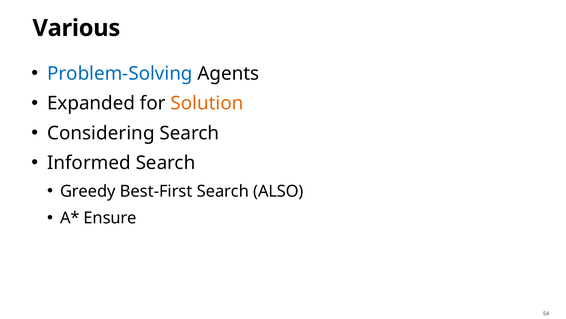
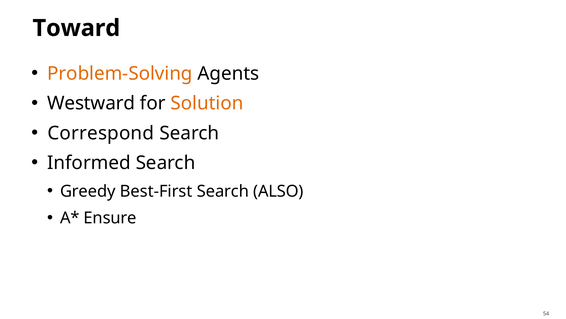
Various: Various -> Toward
Problem-Solving colour: blue -> orange
Expanded: Expanded -> Westward
Considering: Considering -> Correspond
